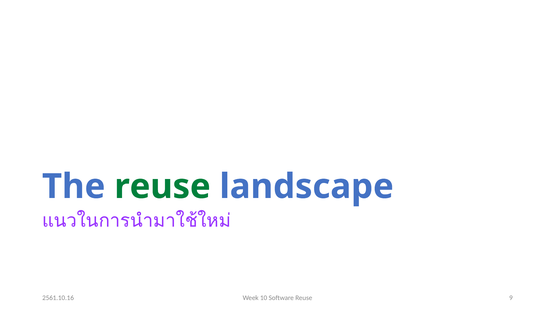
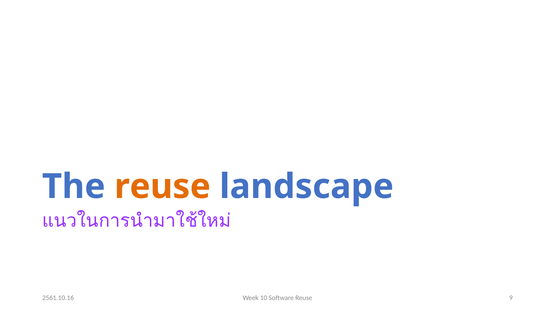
reuse at (162, 187) colour: green -> orange
